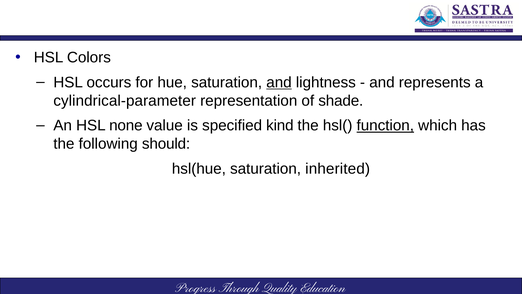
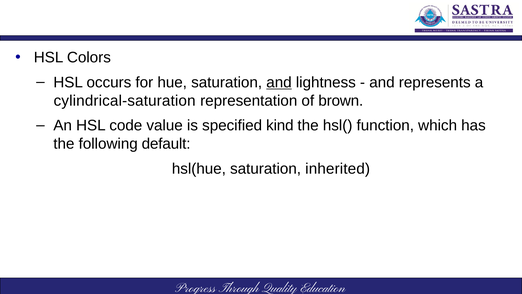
cylindrical-parameter: cylindrical-parameter -> cylindrical-saturation
shade: shade -> brown
none: none -> code
function underline: present -> none
should: should -> default
